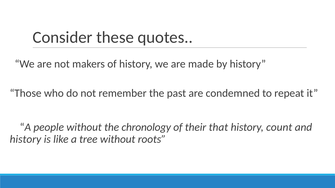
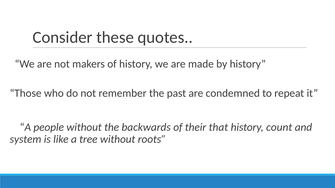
chronology: chronology -> backwards
history at (25, 139): history -> system
